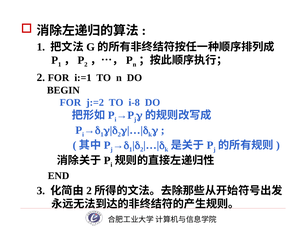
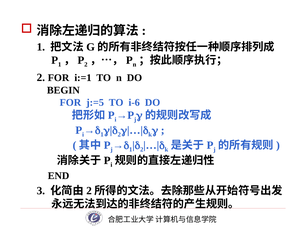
j:=2: j:=2 -> j:=5
i-8: i-8 -> i-6
